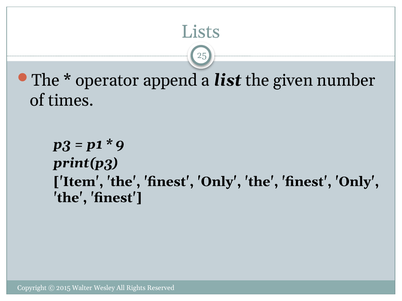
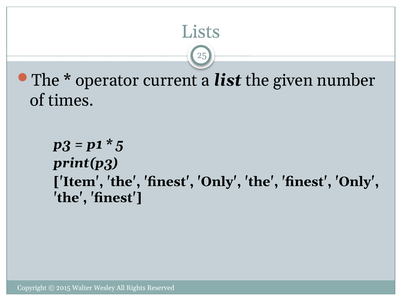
append: append -> current
9: 9 -> 5
